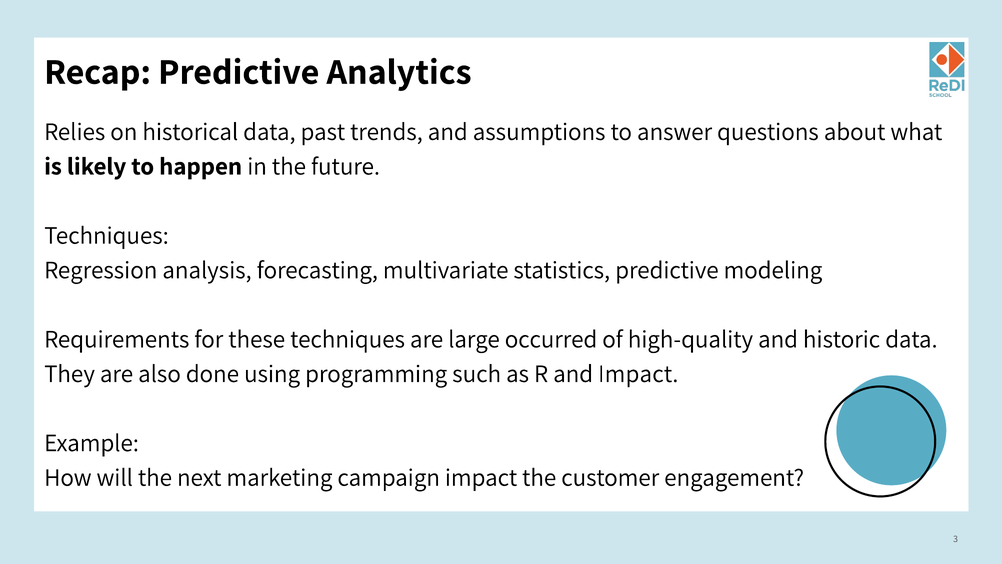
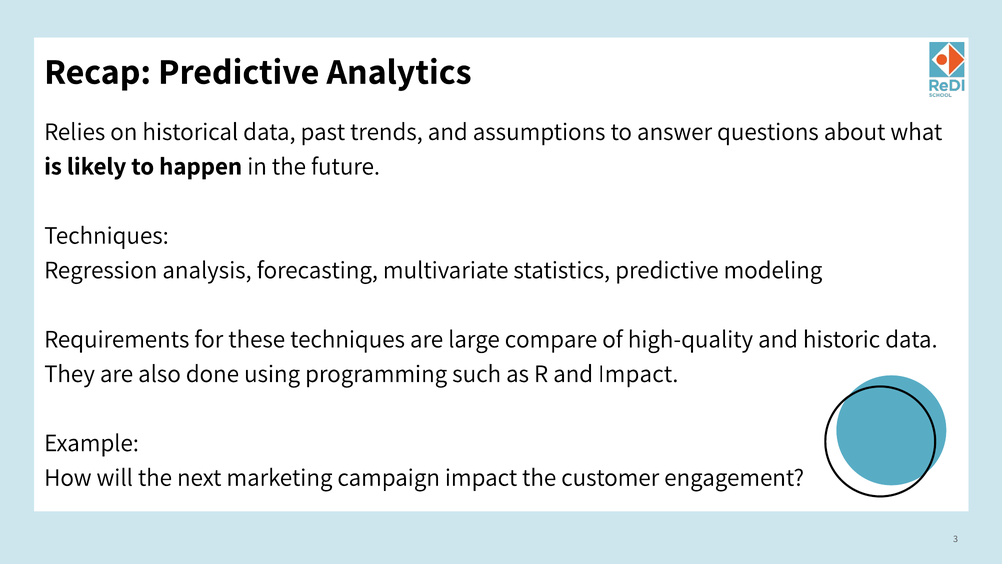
occurred: occurred -> compare
